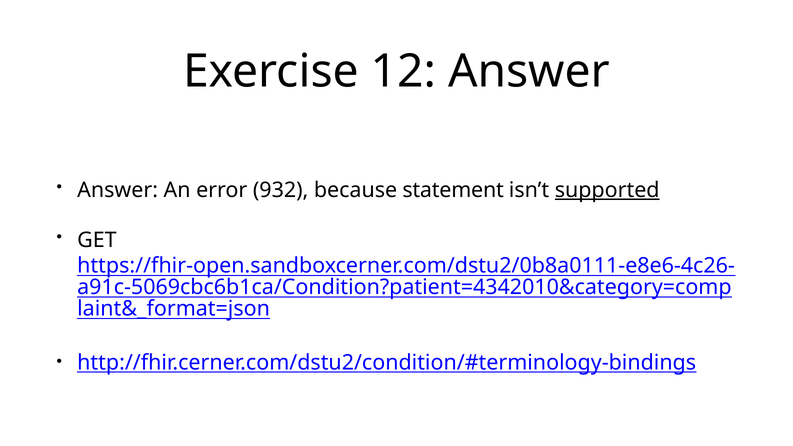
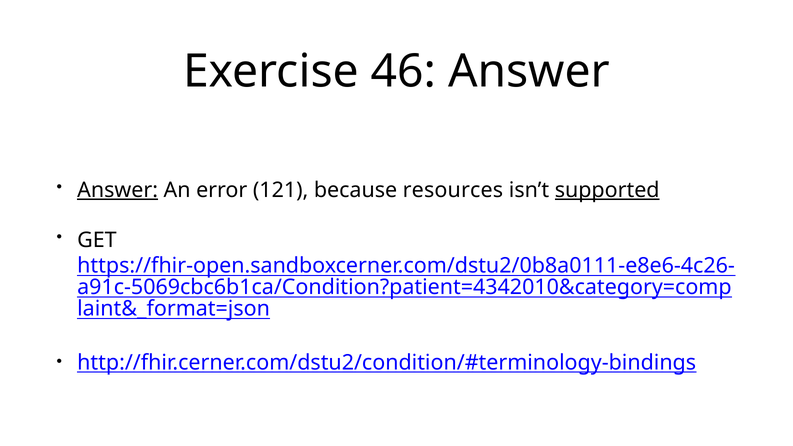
12: 12 -> 46
Answer at (118, 190) underline: none -> present
932: 932 -> 121
statement: statement -> resources
